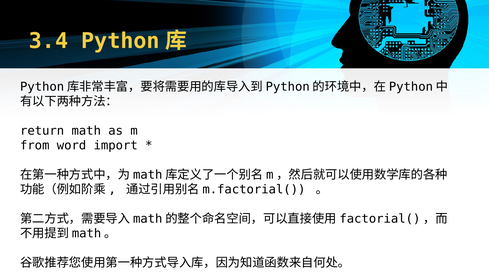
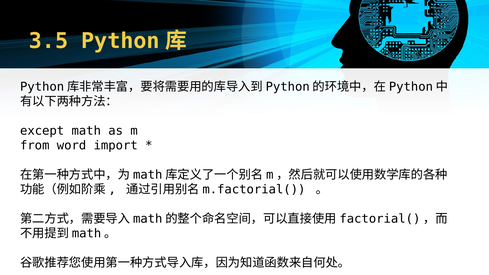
3.4: 3.4 -> 3.5
return: return -> except
